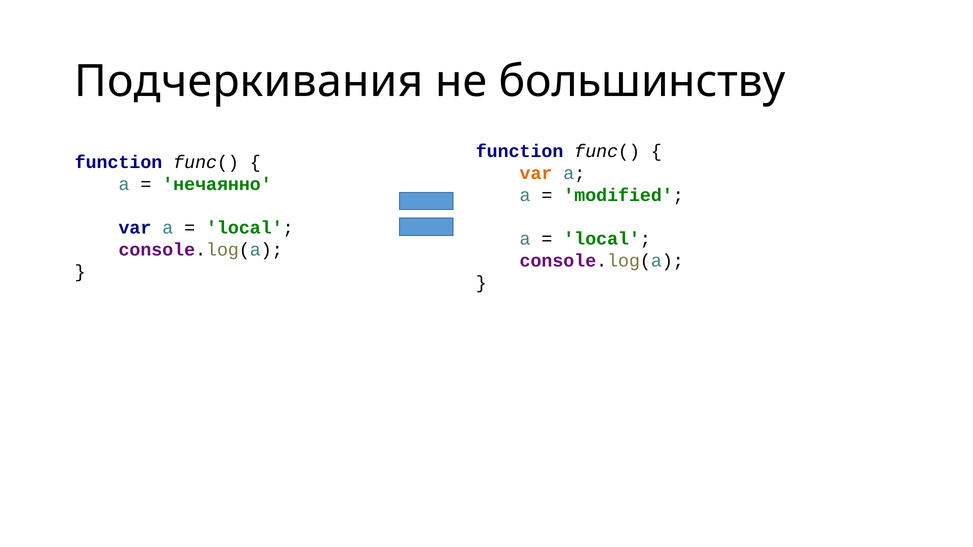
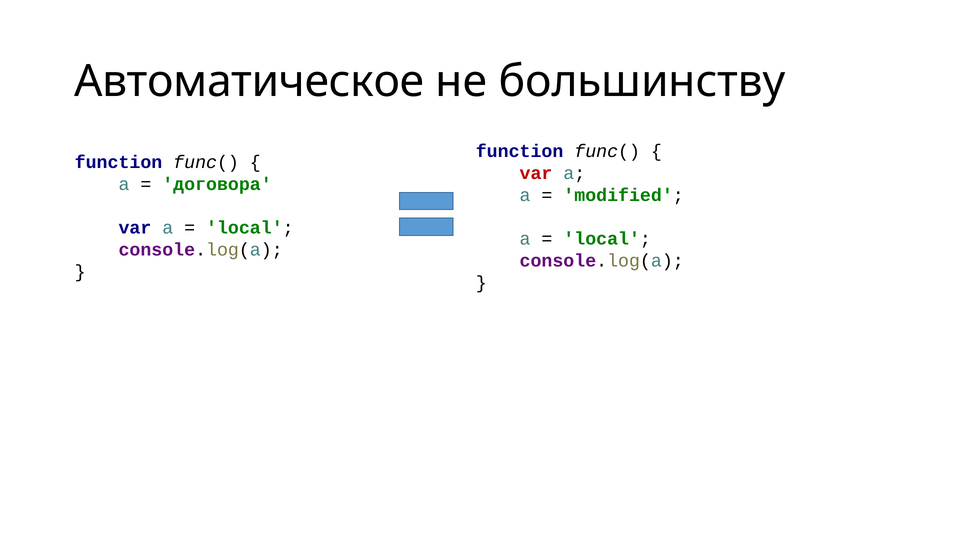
Подчеркивания: Подчеркивания -> Автоматическое
var at (536, 173) colour: orange -> red
нечаянно: нечаянно -> договора
